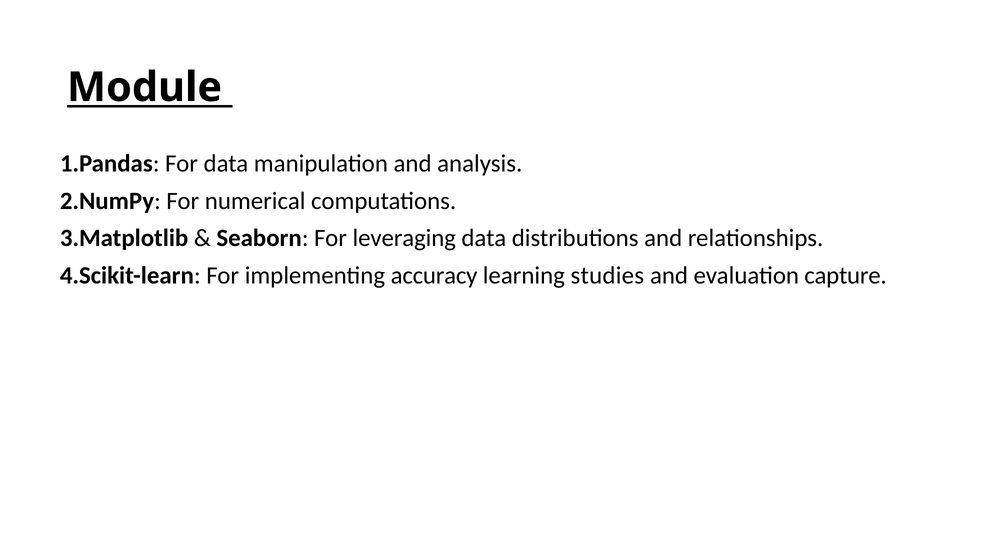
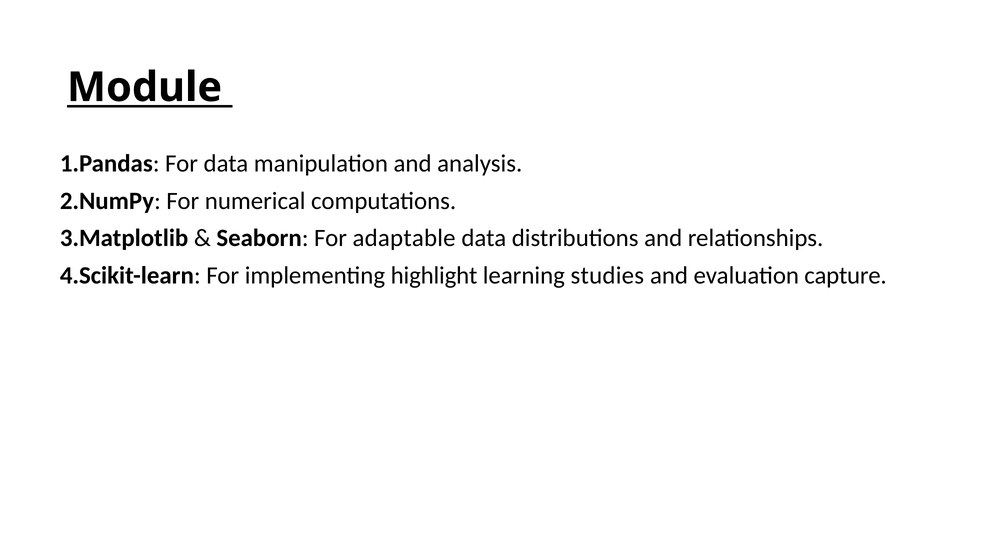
leveraging: leveraging -> adaptable
accuracy: accuracy -> highlight
